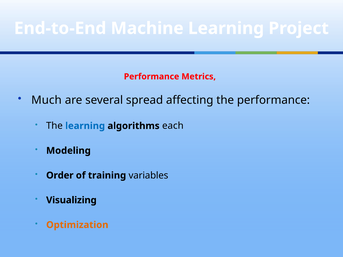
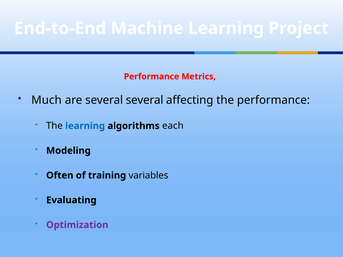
several spread: spread -> several
Order: Order -> Often
Visualizing: Visualizing -> Evaluating
Optimization colour: orange -> purple
